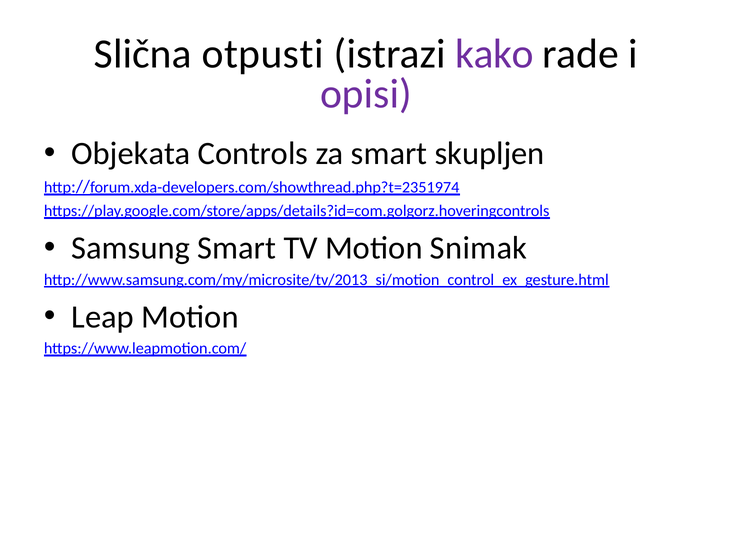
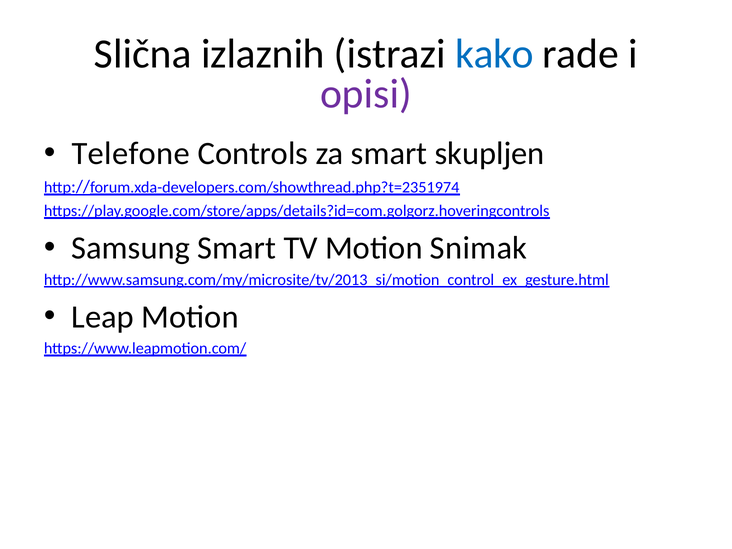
otpusti: otpusti -> izlaznih
kako colour: purple -> blue
Objekata: Objekata -> Telefone
